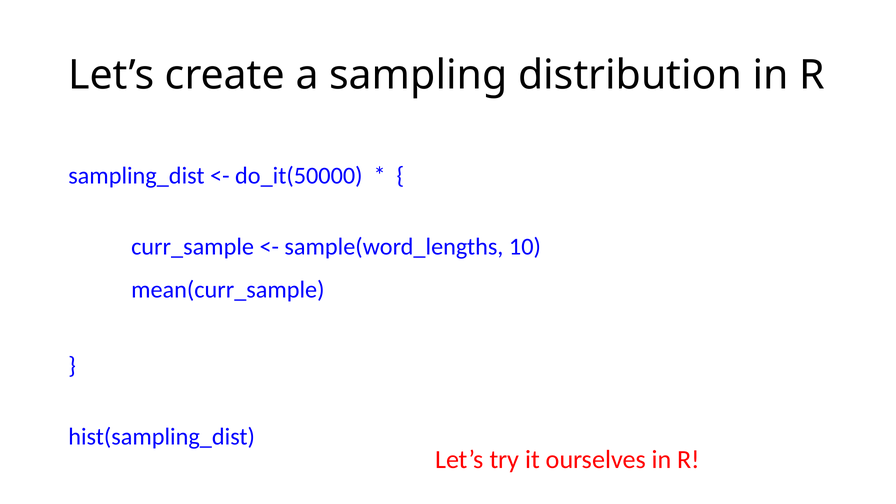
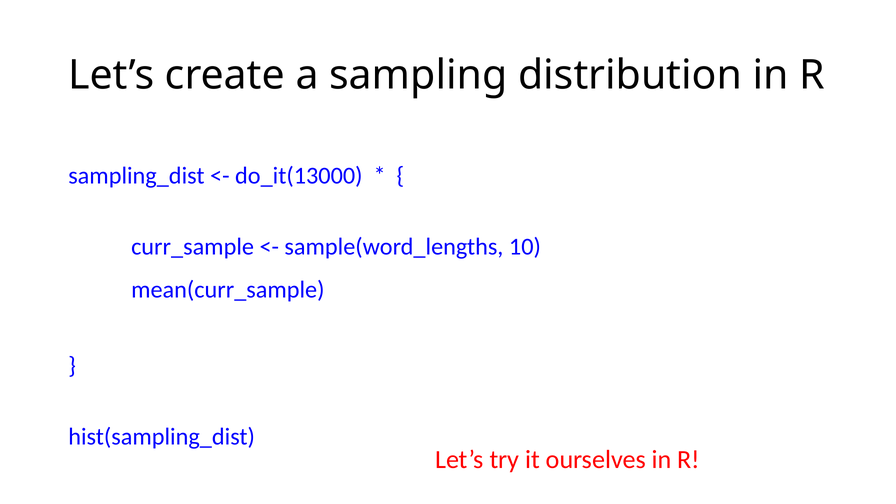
do_it(50000: do_it(50000 -> do_it(13000
